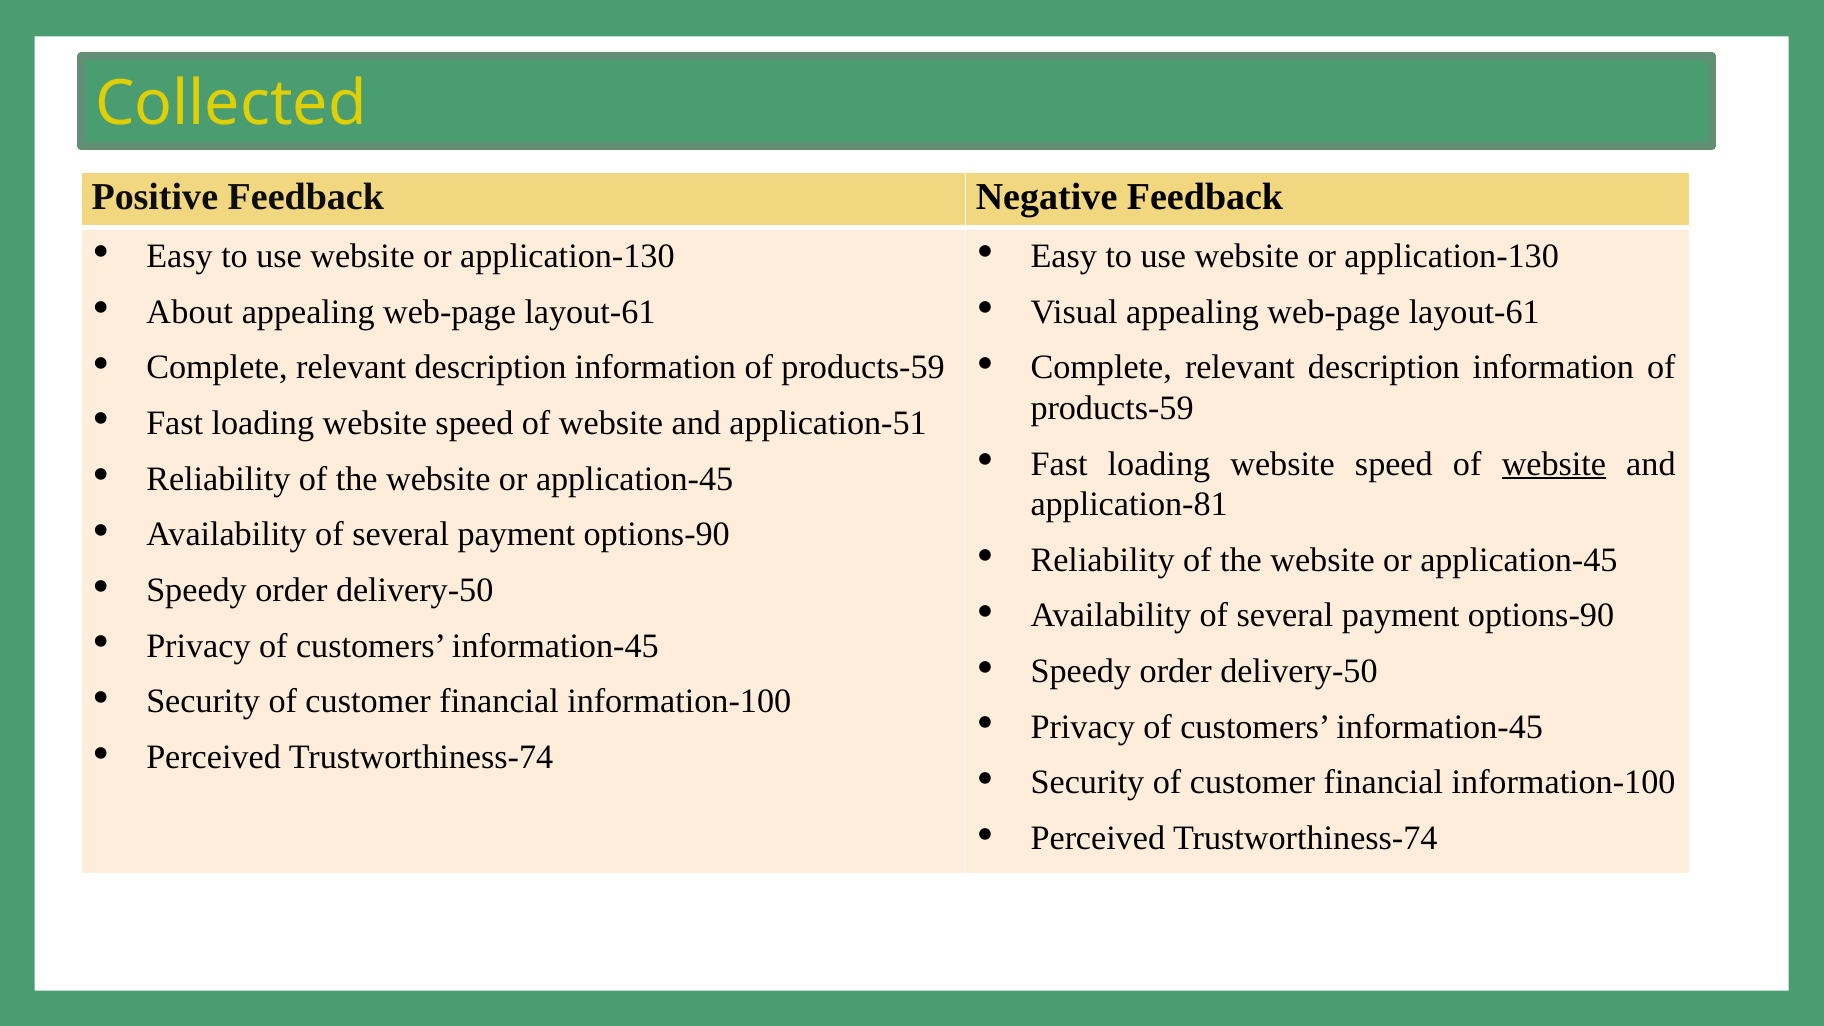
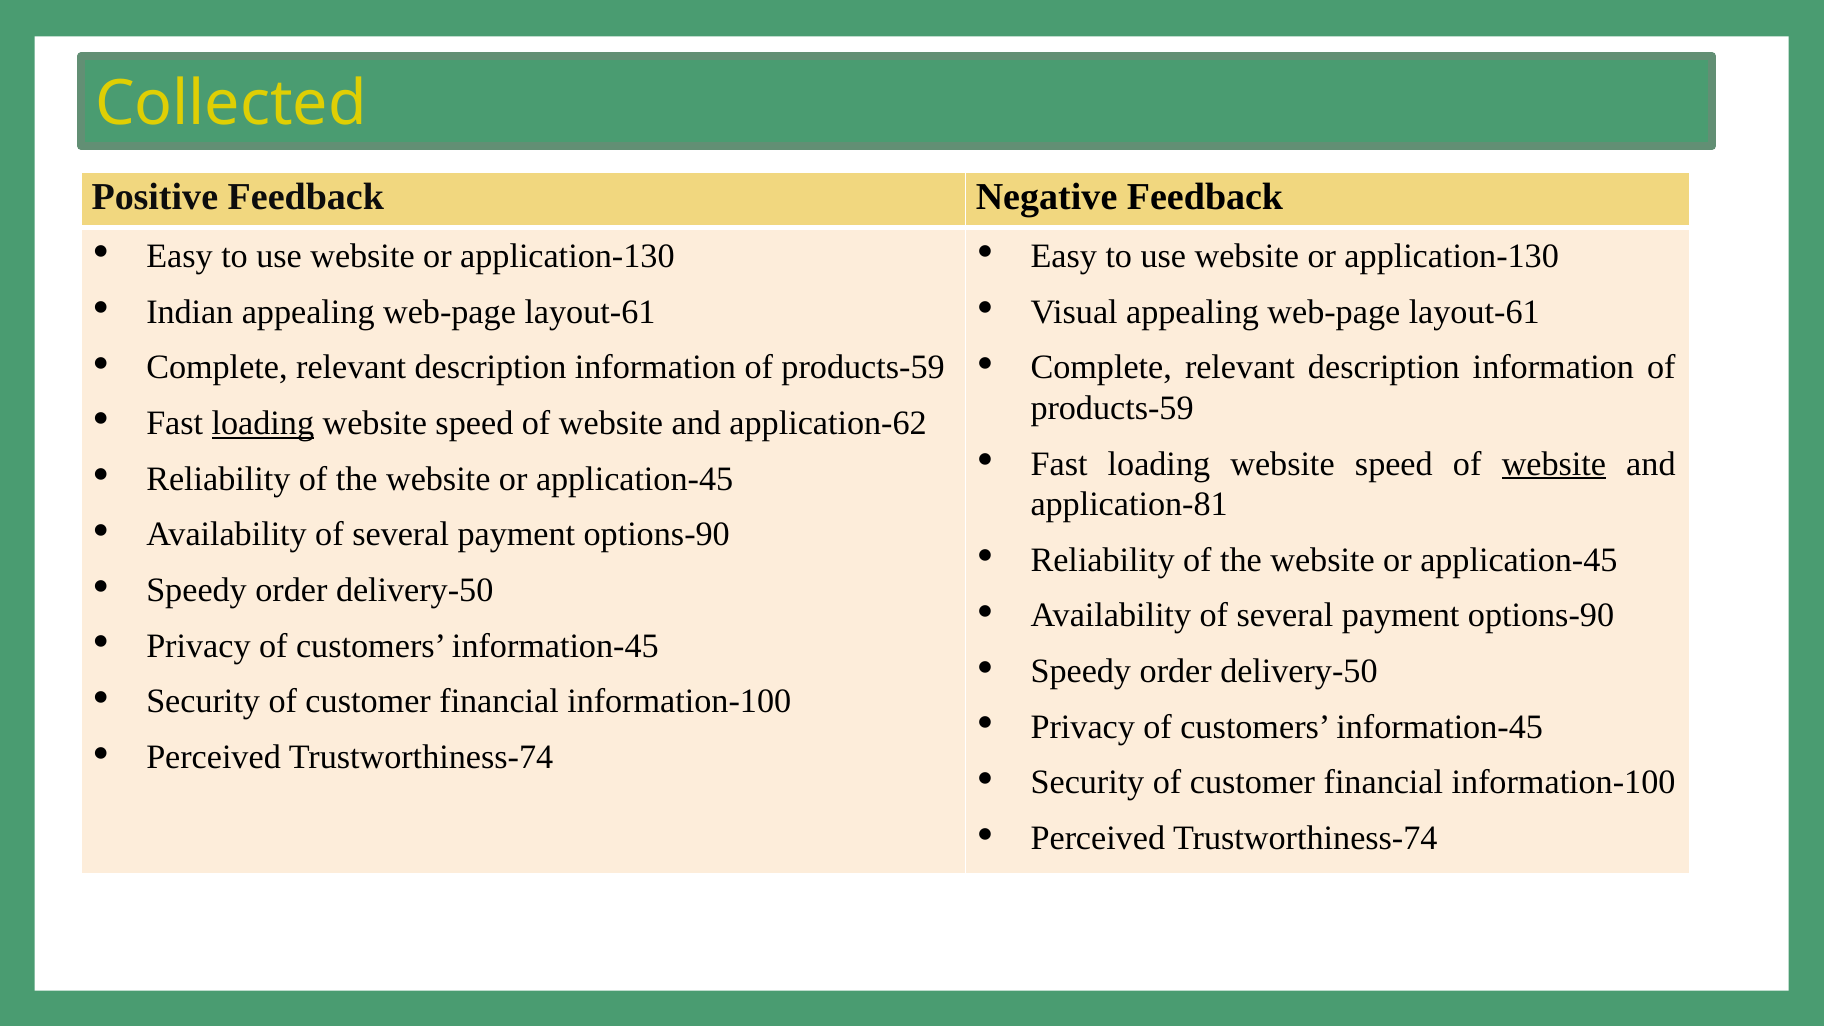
About: About -> Indian
loading at (263, 423) underline: none -> present
application-51: application-51 -> application-62
